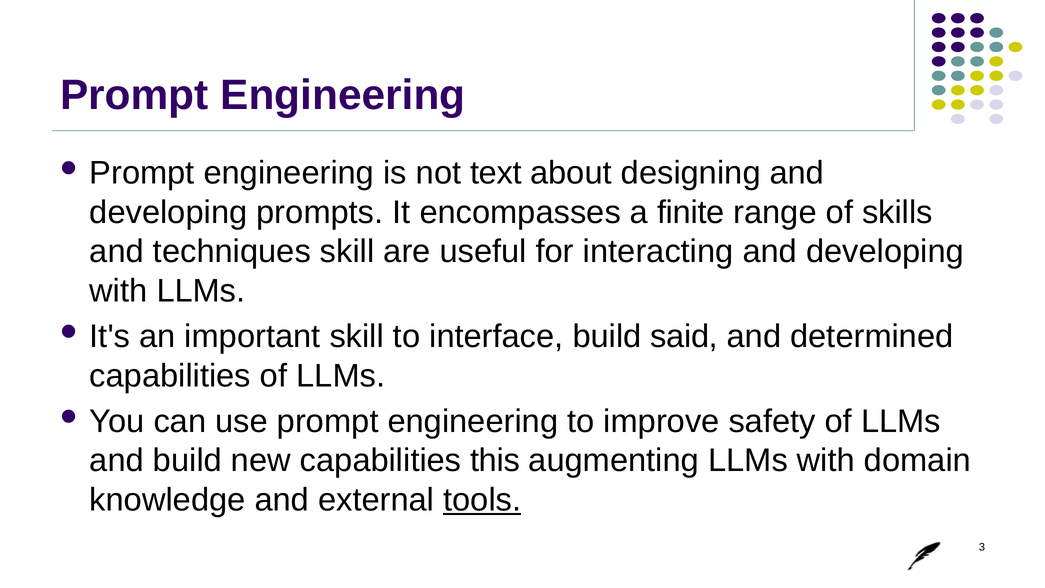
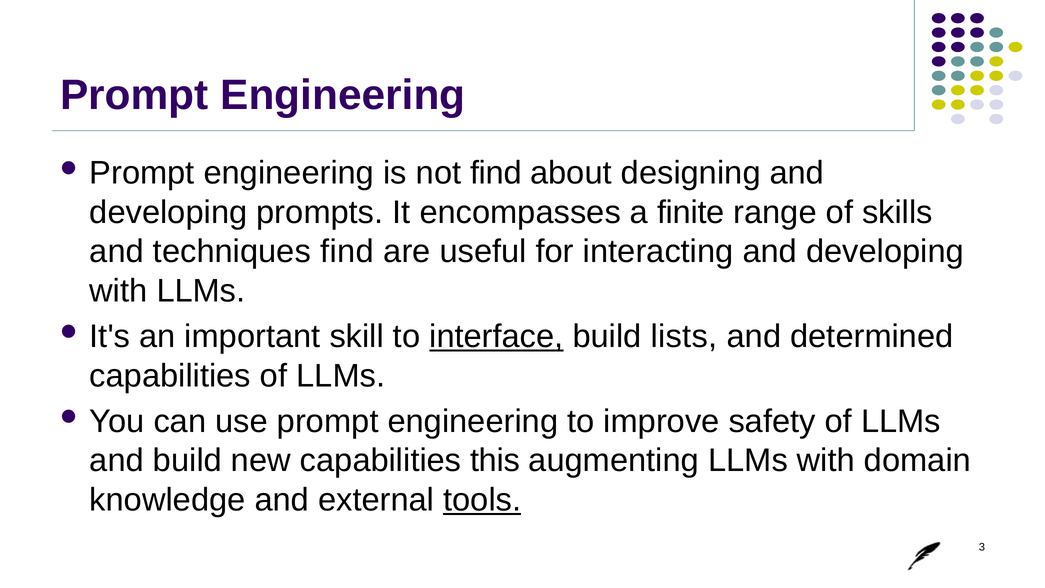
not text: text -> find
techniques skill: skill -> find
interface underline: none -> present
said: said -> lists
